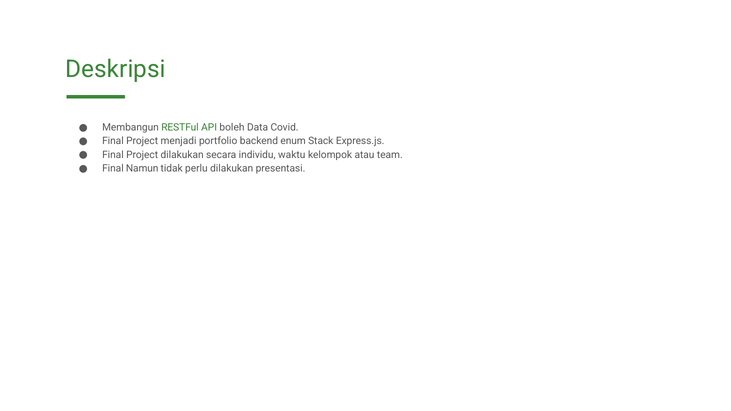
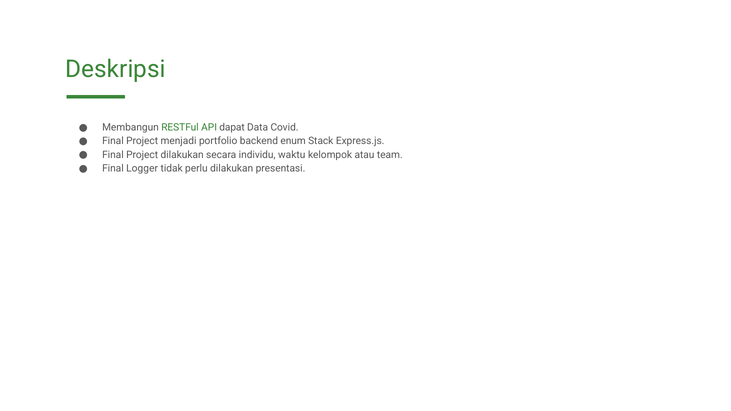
boleh: boleh -> dapat
Namun: Namun -> Logger
